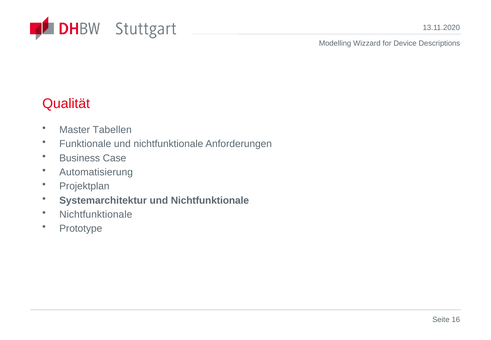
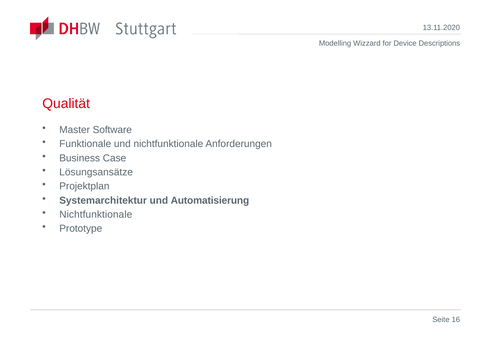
Tabellen: Tabellen -> Software
Automatisierung: Automatisierung -> Lösungsansätze
Systemarchitektur und Nichtfunktionale: Nichtfunktionale -> Automatisierung
